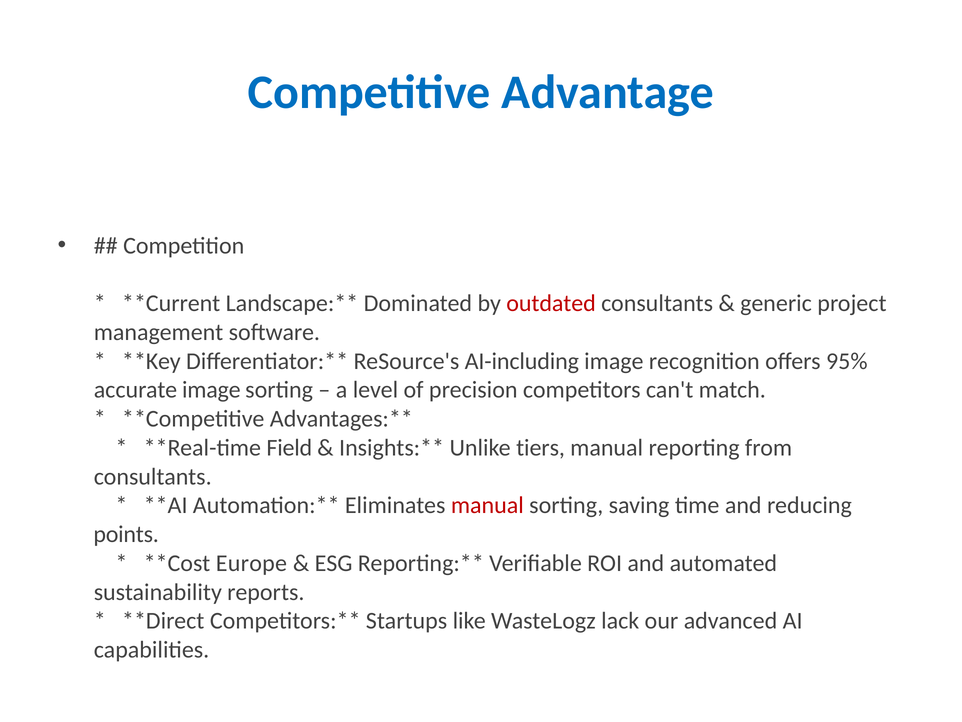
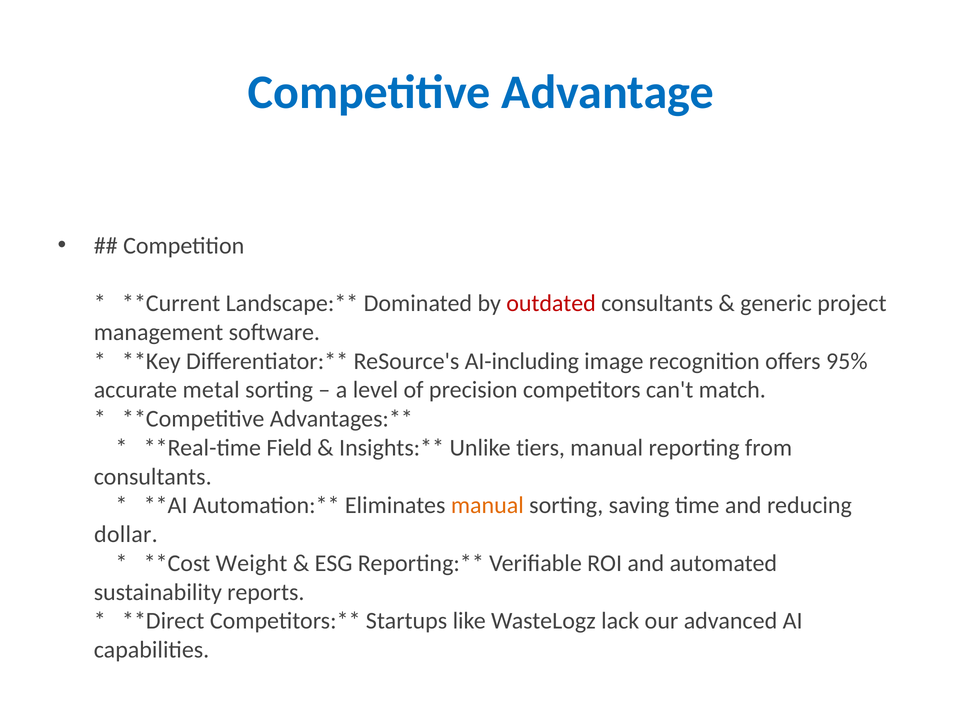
accurate image: image -> metal
manual at (487, 505) colour: red -> orange
points: points -> dollar
Europe: Europe -> Weight
